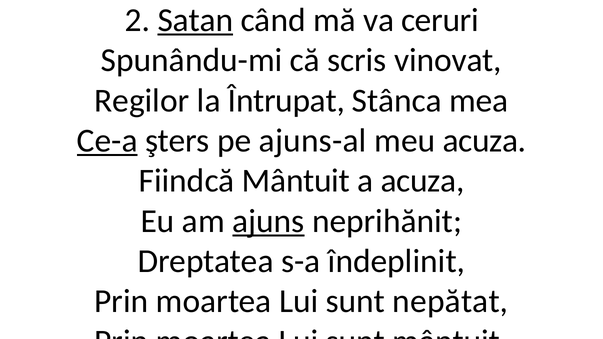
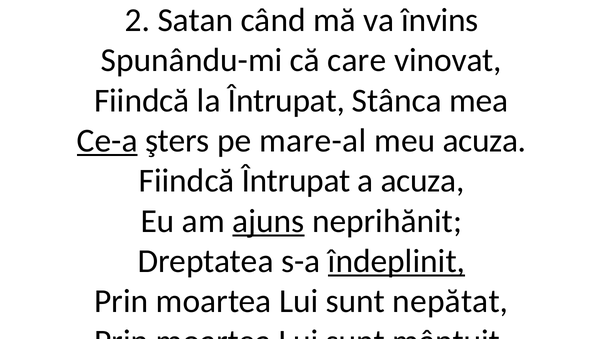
Satan underline: present -> none
ceruri: ceruri -> învins
scris: scris -> care
Regilor at (142, 101): Regilor -> Fiindcă
ajuns-al: ajuns-al -> mare-al
Fiindcă Mântuit: Mântuit -> Întrupat
îndeplinit underline: none -> present
